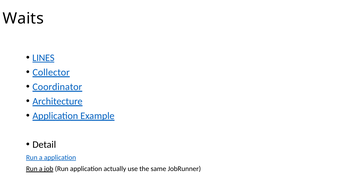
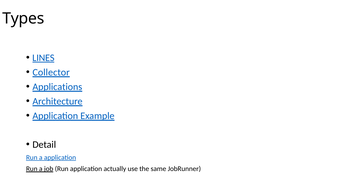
Waits: Waits -> Types
Coordinator: Coordinator -> Applications
